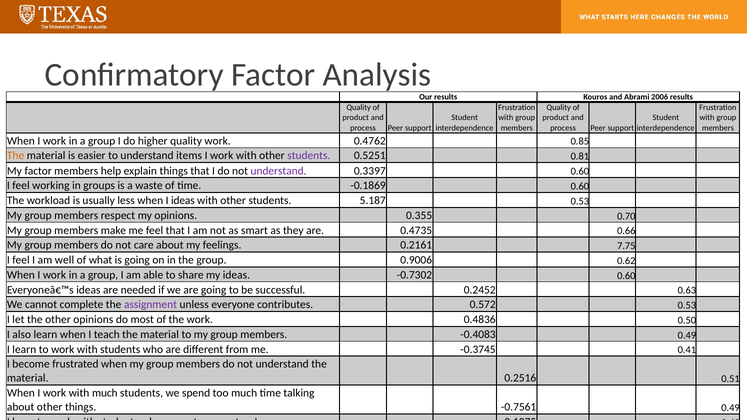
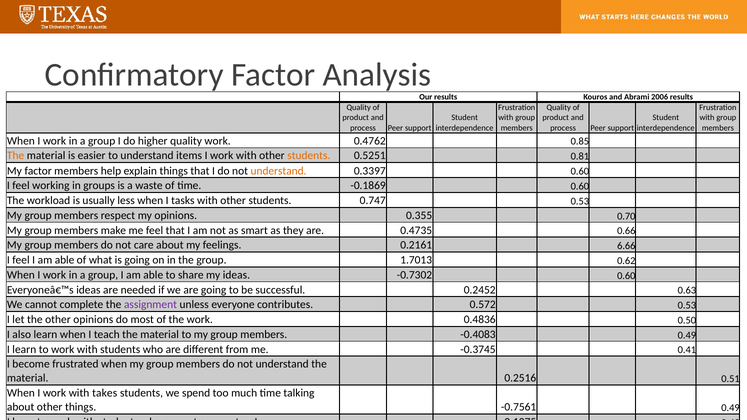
students at (309, 156) colour: purple -> orange
understand at (279, 171) colour: purple -> orange
I ideas: ideas -> tasks
5.187: 5.187 -> 0.747
7.75: 7.75 -> 6.66
feel I am well: well -> able
0.9006: 0.9006 -> 1.7013
with much: much -> takes
